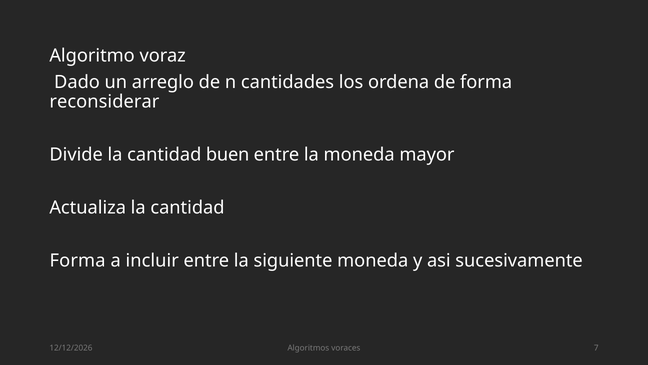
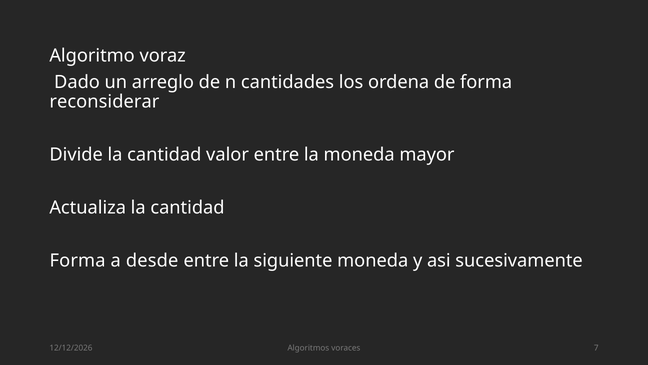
buen: buen -> valor
incluir: incluir -> desde
